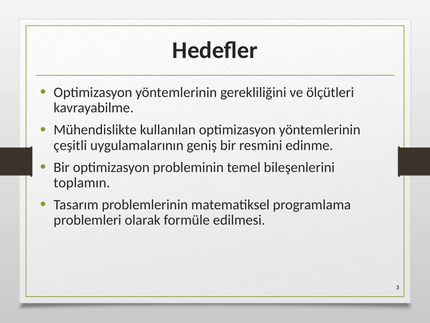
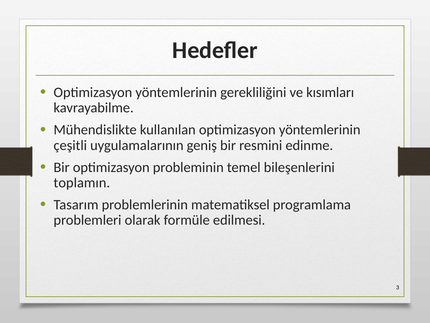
ölçütleri: ölçütleri -> kısımları
